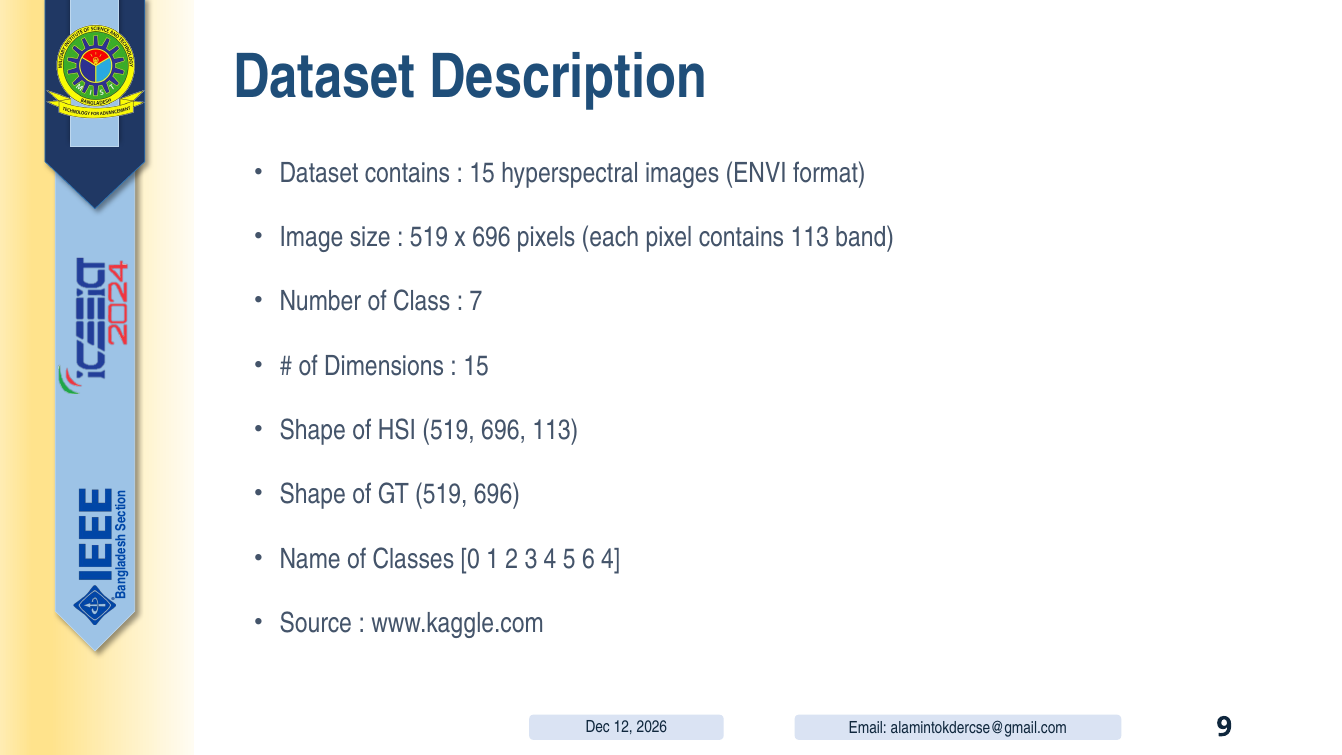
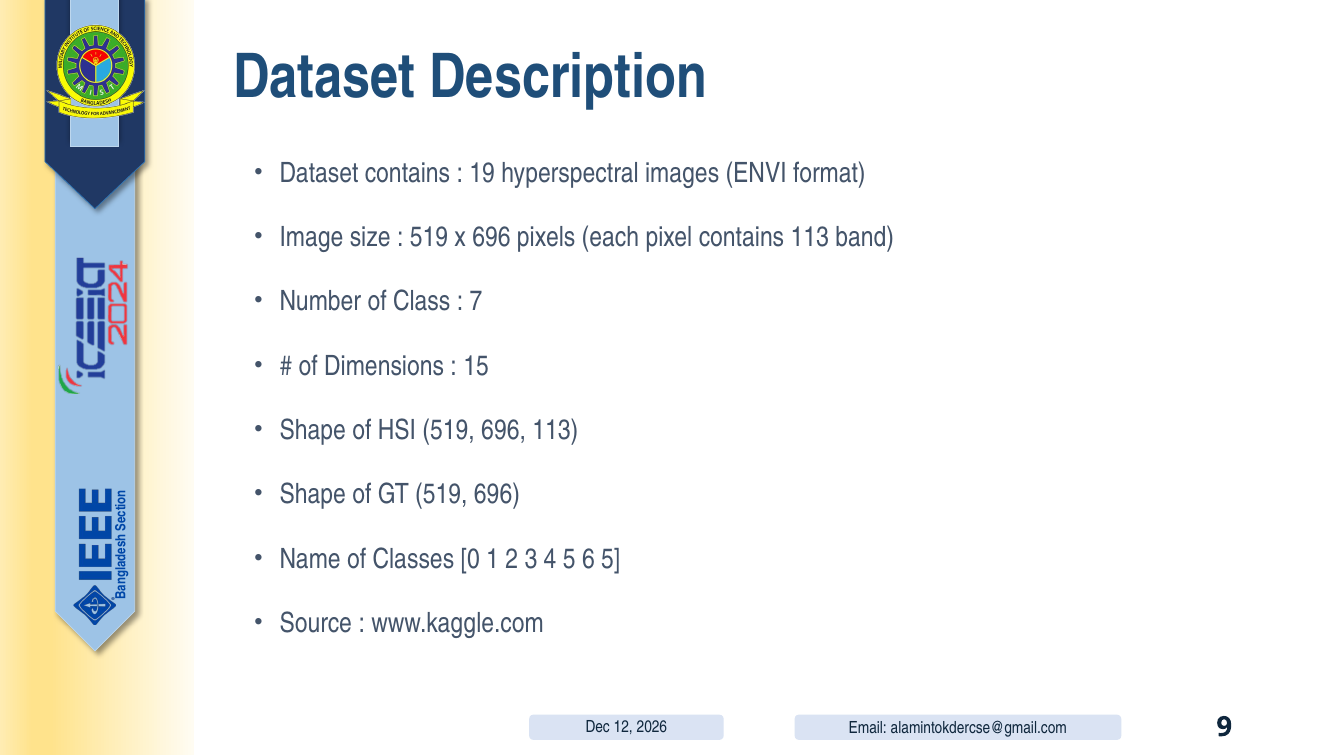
15 at (482, 173): 15 -> 19
6 4: 4 -> 5
